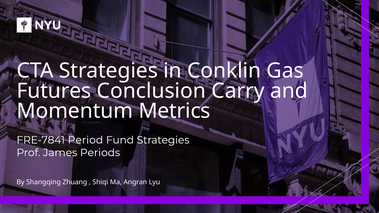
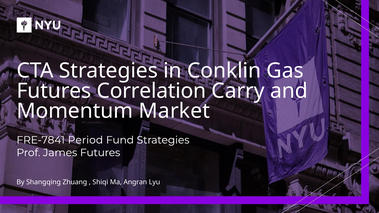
Conclusion: Conclusion -> Correlation
Metrics: Metrics -> Market
James Periods: Periods -> Futures
